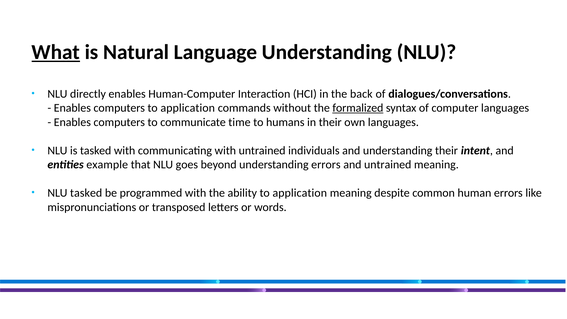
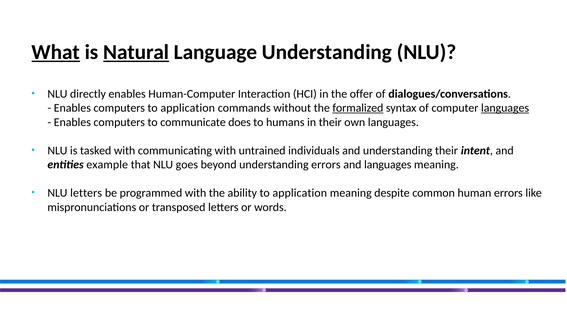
Natural underline: none -> present
back: back -> offer
languages at (505, 108) underline: none -> present
time: time -> does
and untrained: untrained -> languages
NLU tasked: tasked -> letters
